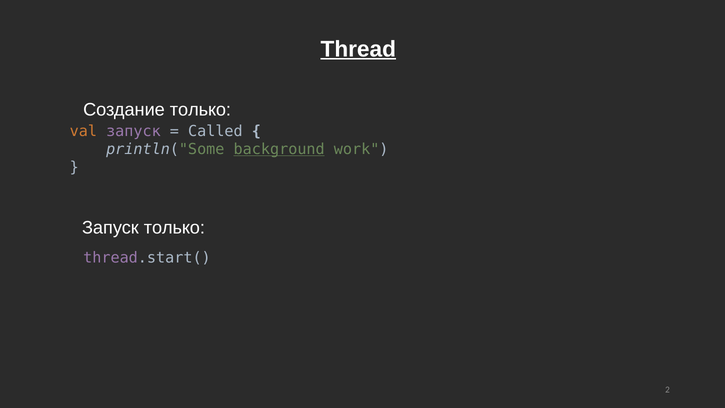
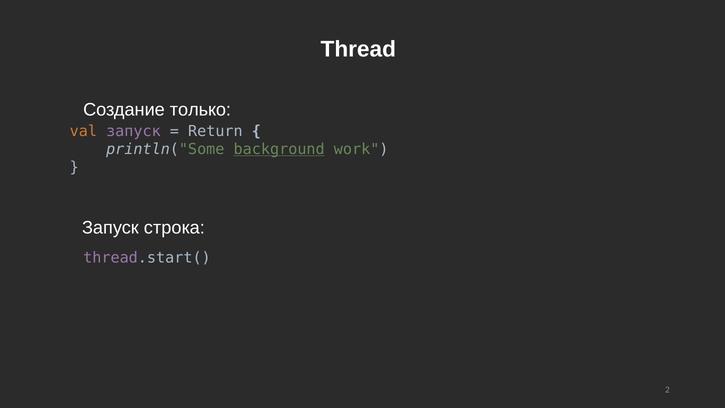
Thread underline: present -> none
Called: Called -> Return
Запуск только: только -> строка
